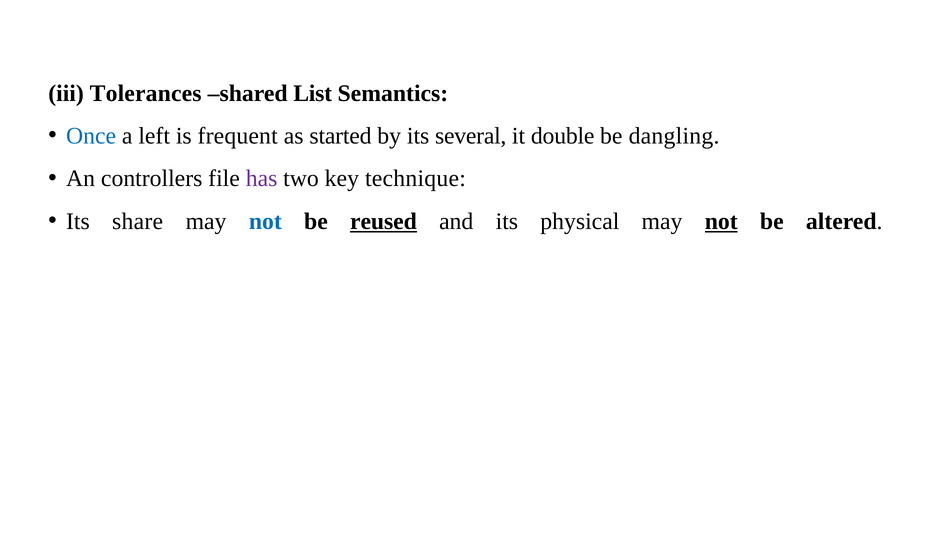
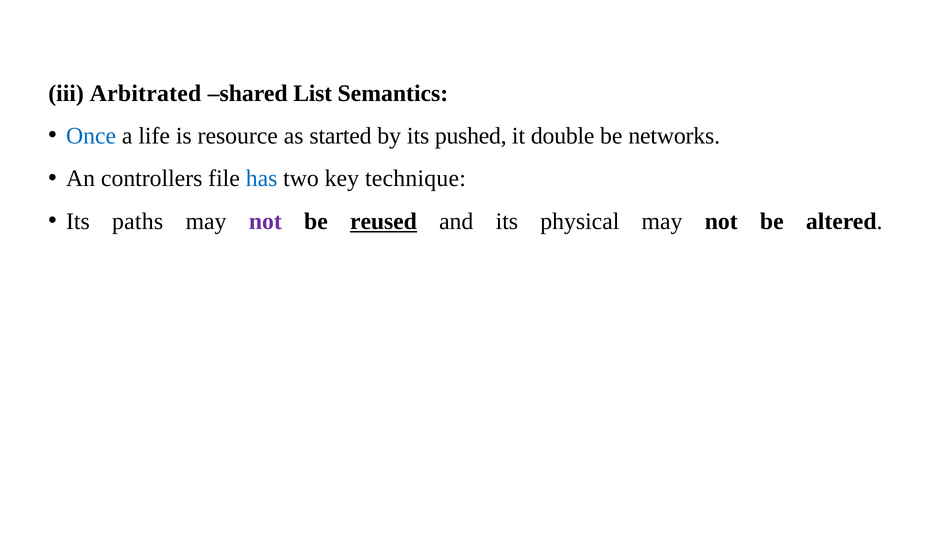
Tolerances: Tolerances -> Arbitrated
left: left -> life
frequent: frequent -> resource
several: several -> pushed
dangling: dangling -> networks
has colour: purple -> blue
share: share -> paths
not at (265, 221) colour: blue -> purple
not at (721, 221) underline: present -> none
